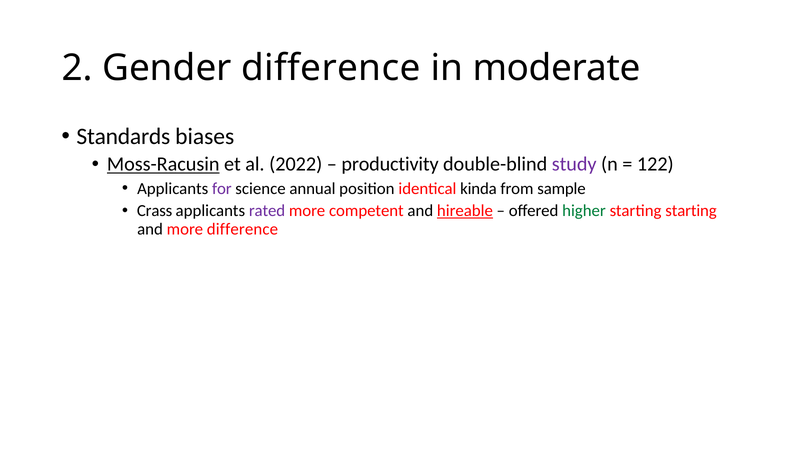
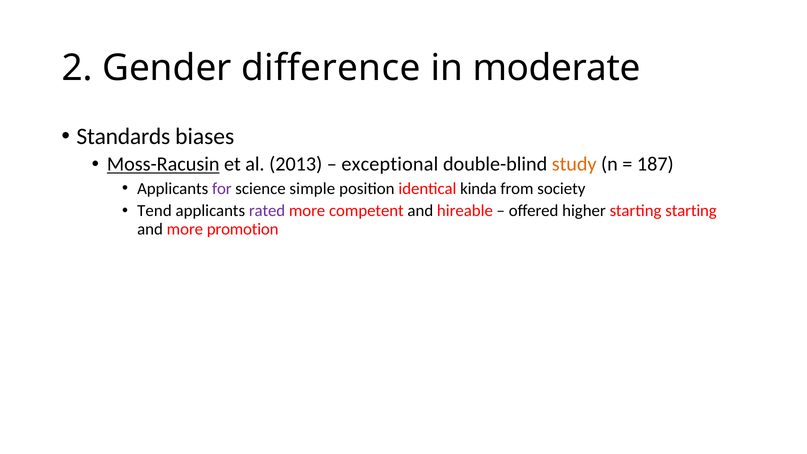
2022: 2022 -> 2013
productivity: productivity -> exceptional
study colour: purple -> orange
122: 122 -> 187
annual: annual -> simple
sample: sample -> society
Crass: Crass -> Tend
hireable underline: present -> none
higher colour: green -> black
more difference: difference -> promotion
